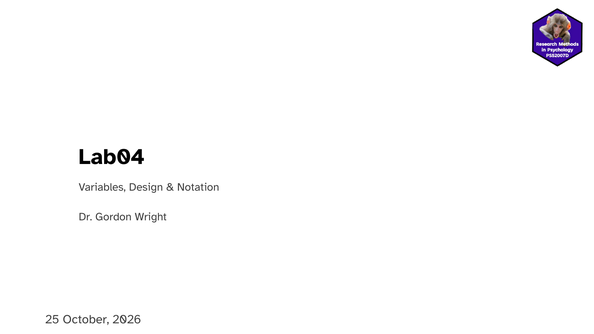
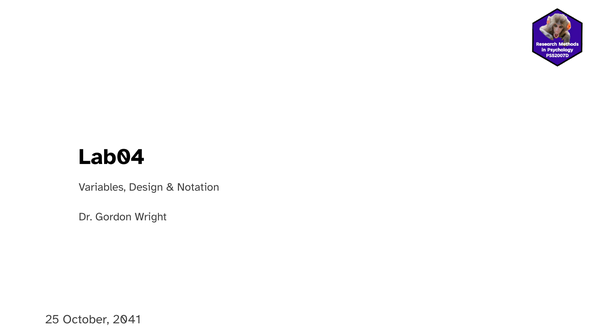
2026: 2026 -> 2041
